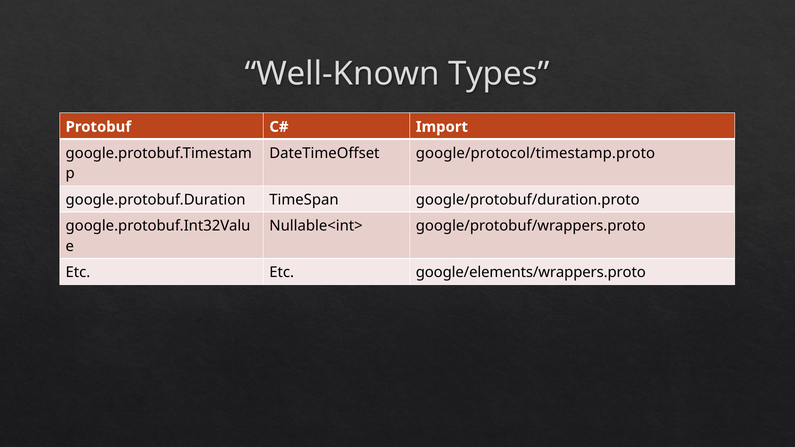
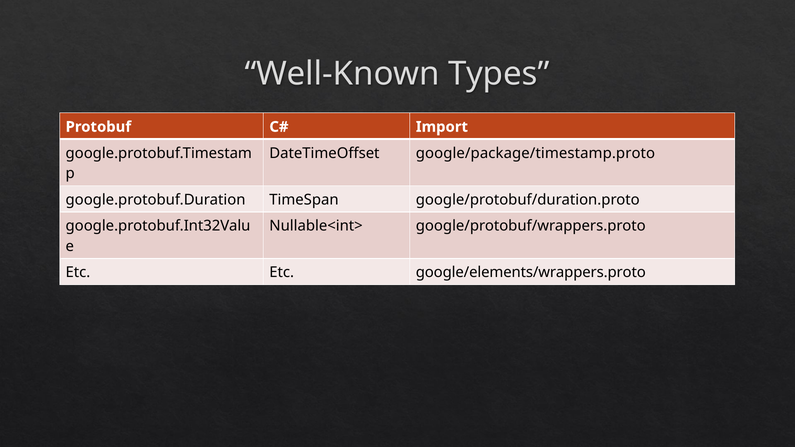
google/protocol/timestamp.proto: google/protocol/timestamp.proto -> google/package/timestamp.proto
